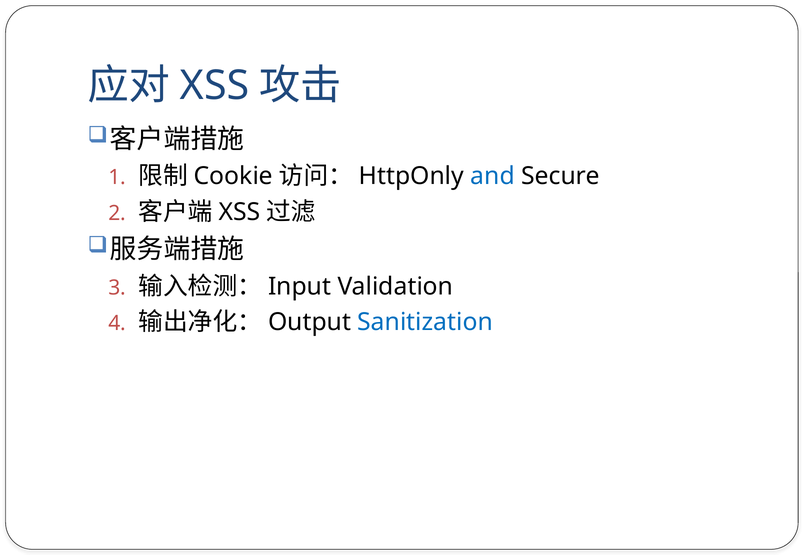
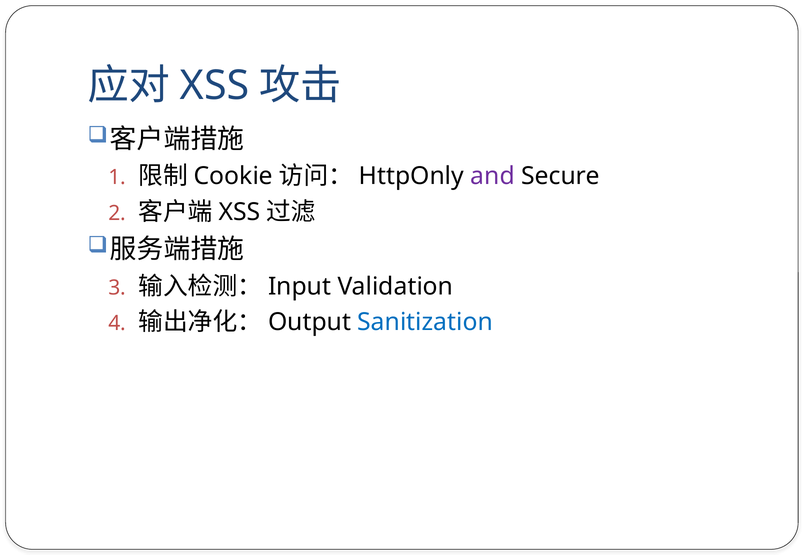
and colour: blue -> purple
